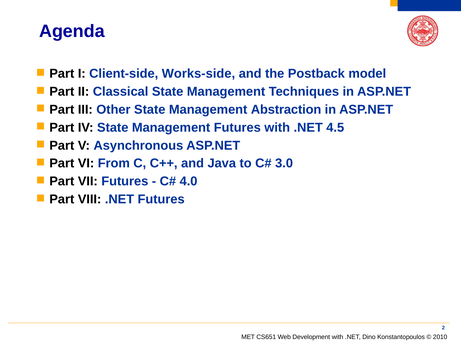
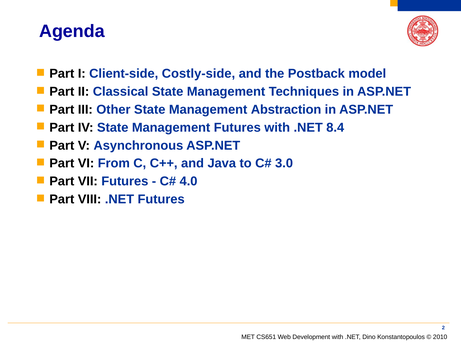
Works-side: Works-side -> Costly-side
4.5: 4.5 -> 8.4
